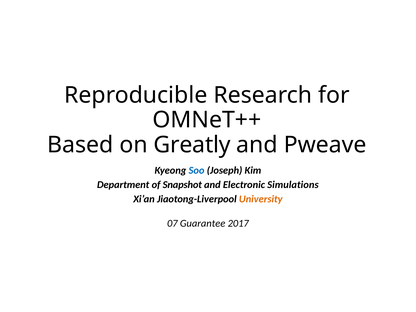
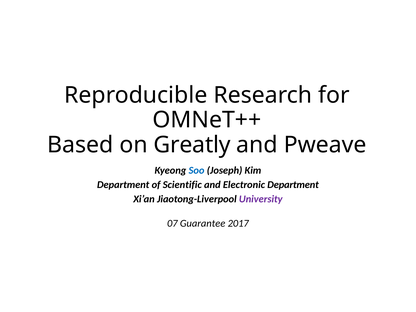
Snapshot: Snapshot -> Scientific
Electronic Simulations: Simulations -> Department
University colour: orange -> purple
